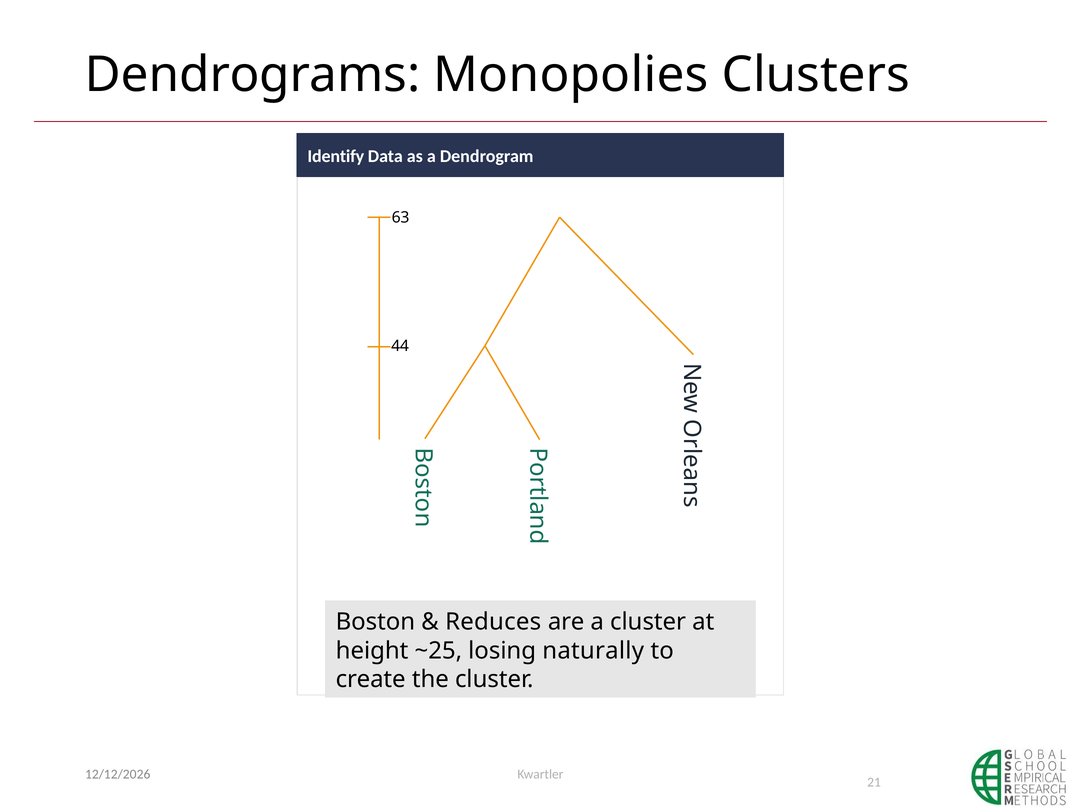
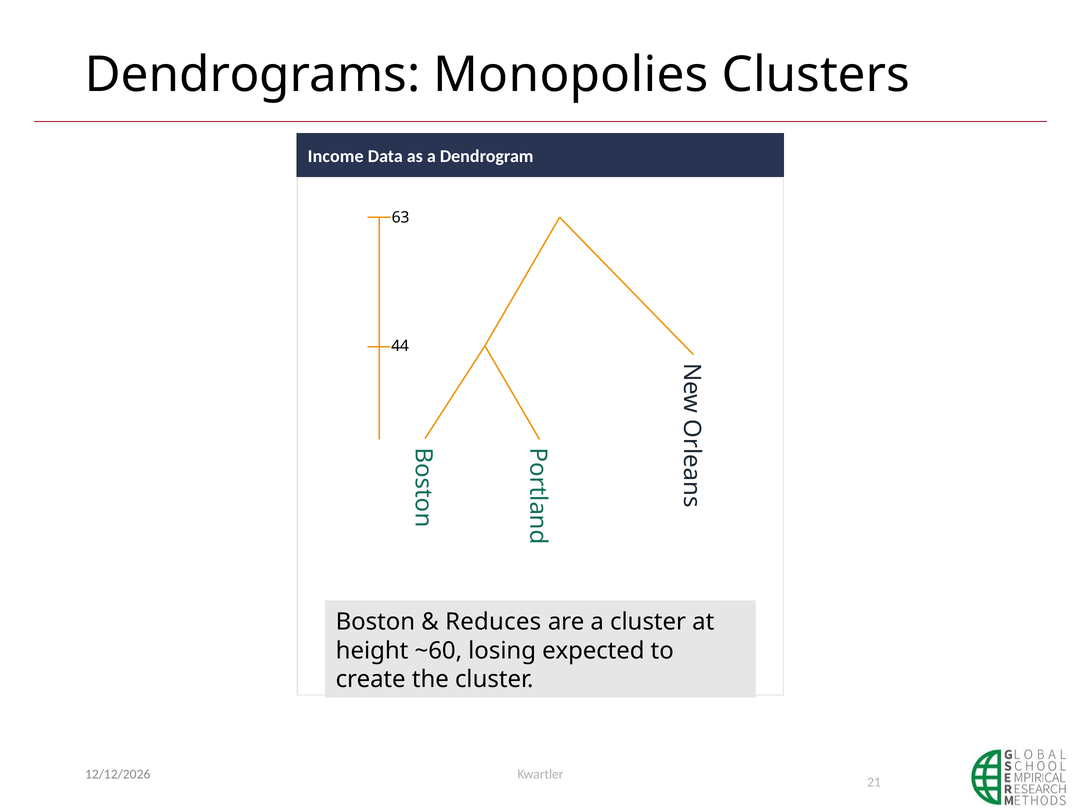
Identify: Identify -> Income
~25: ~25 -> ~60
naturally: naturally -> expected
